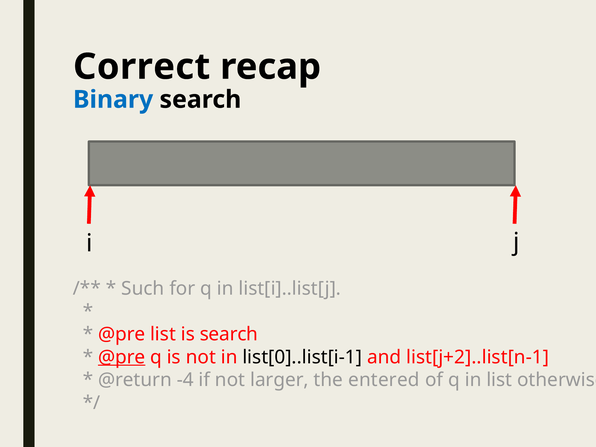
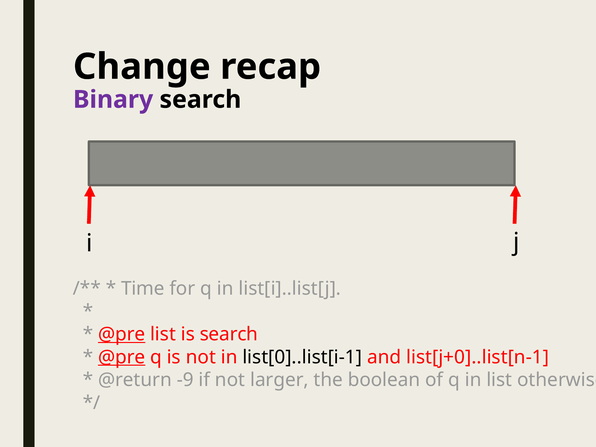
Correct: Correct -> Change
Binary colour: blue -> purple
Such: Such -> Time
@pre at (122, 334) underline: none -> present
list[j+2]..list[n-1: list[j+2]..list[n-1 -> list[j+0]..list[n-1
-4: -4 -> -9
entered: entered -> boolean
